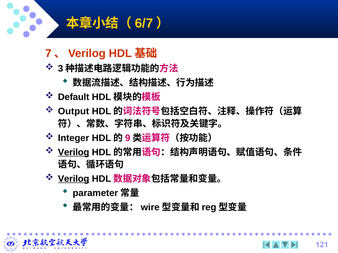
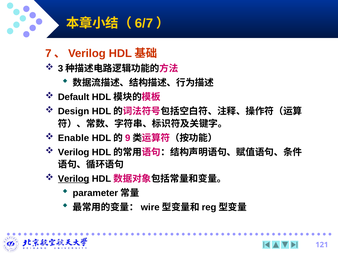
Output: Output -> Design
Integer: Integer -> Enable
Verilog at (74, 152) underline: present -> none
